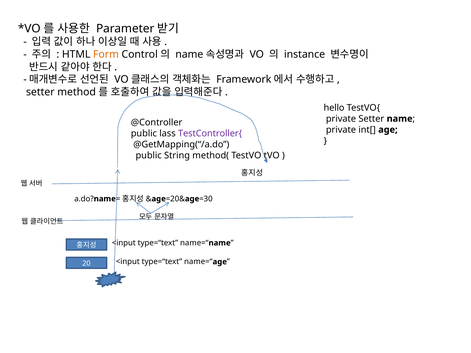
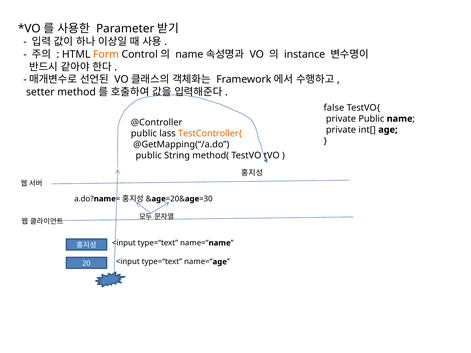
hello: hello -> false
private Setter: Setter -> Public
TestController{ colour: purple -> orange
